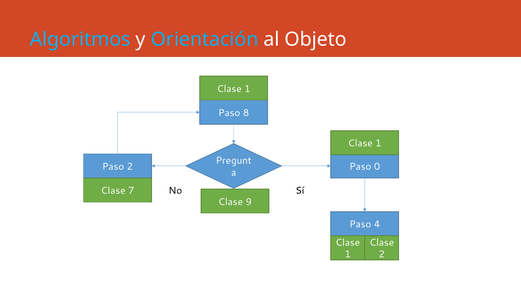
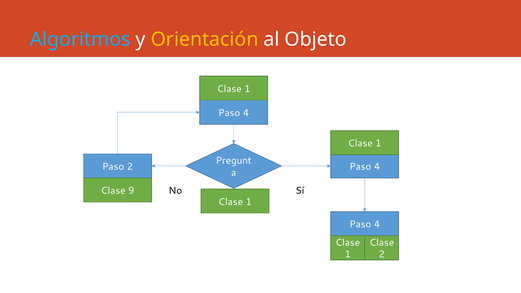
Orientación colour: light blue -> yellow
8 at (246, 113): 8 -> 4
2 Paso 0: 0 -> 4
7: 7 -> 9
9 at (249, 202): 9 -> 1
